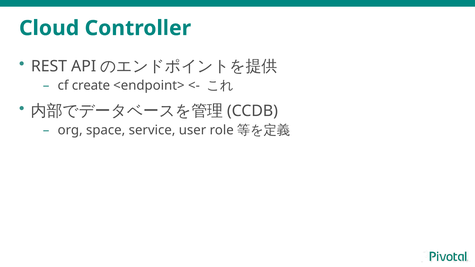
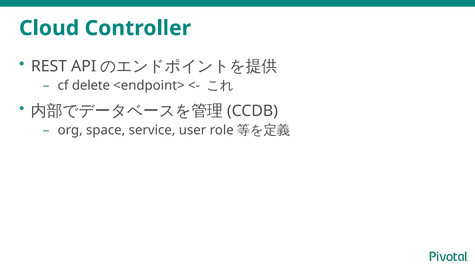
create: create -> delete
